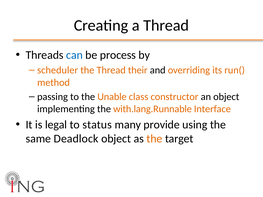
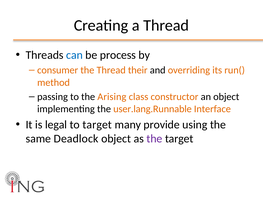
scheduler: scheduler -> consumer
Unable: Unable -> Arising
with.lang.Runnable: with.lang.Runnable -> user.lang.Runnable
to status: status -> target
the at (154, 139) colour: orange -> purple
